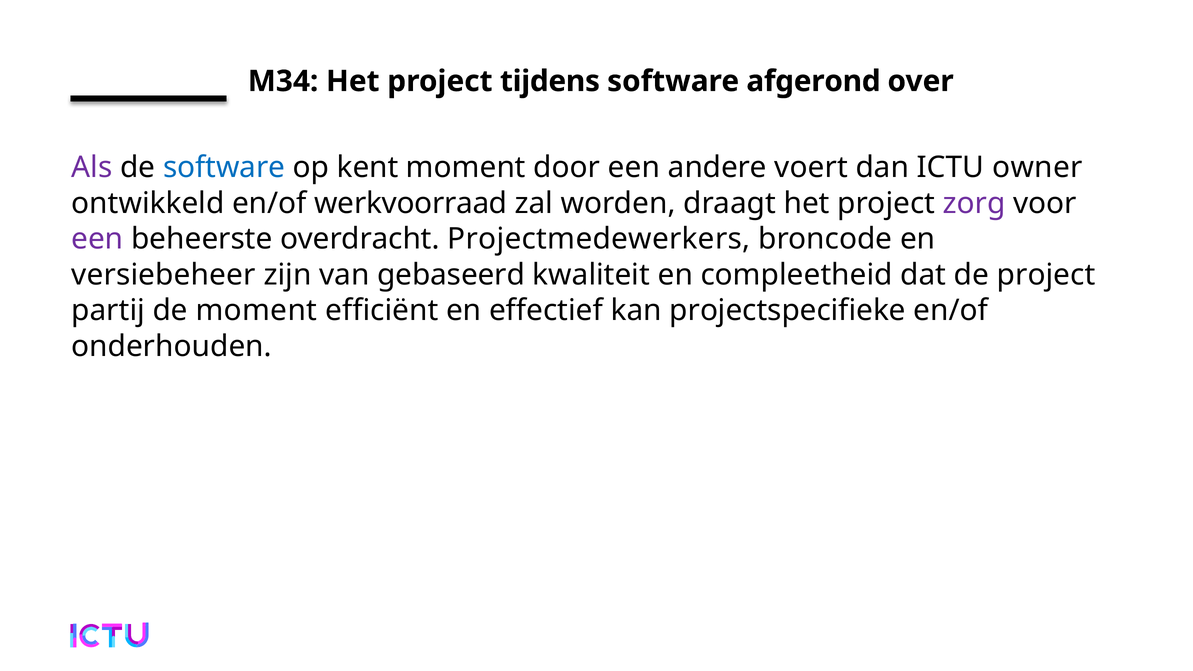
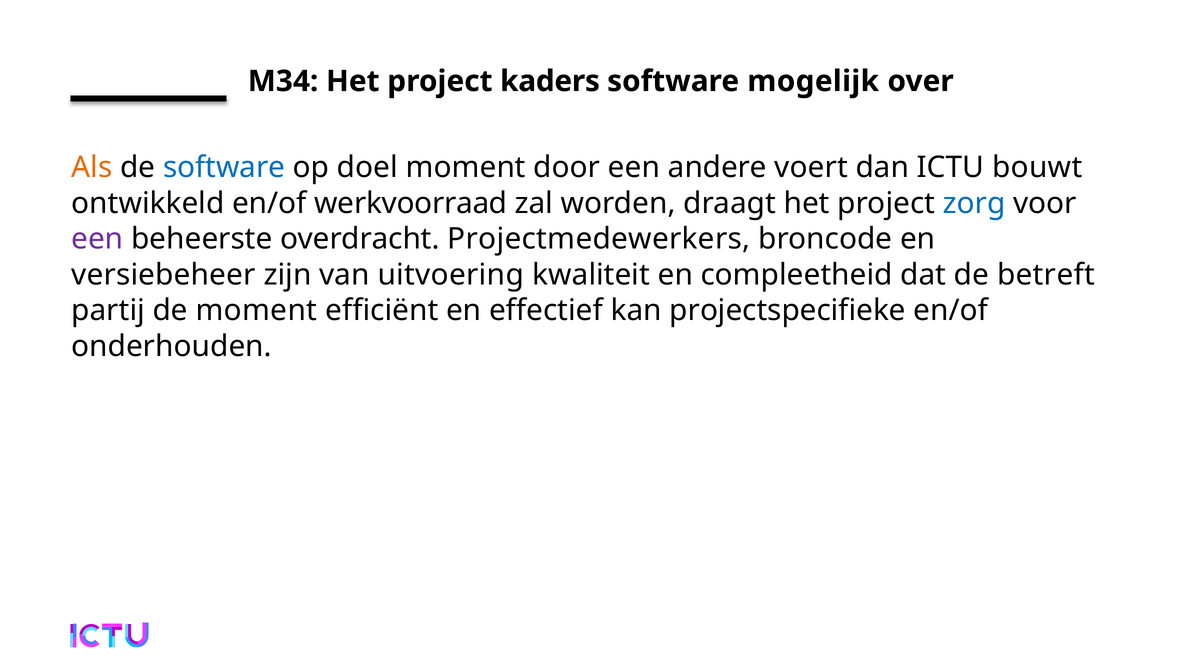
tijdens: tijdens -> kaders
afgerond: afgerond -> mogelijk
Als colour: purple -> orange
kent: kent -> doel
owner: owner -> bouwt
zorg colour: purple -> blue
gebaseerd: gebaseerd -> uitvoering
de project: project -> betreft
